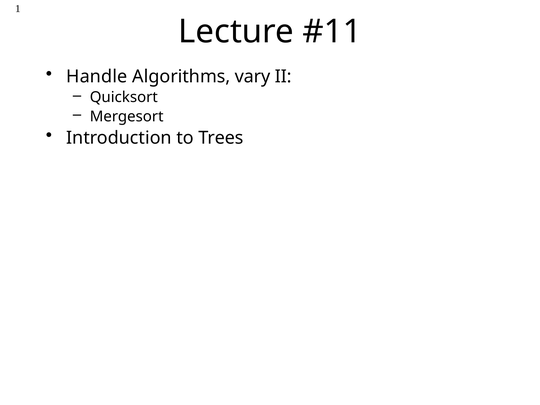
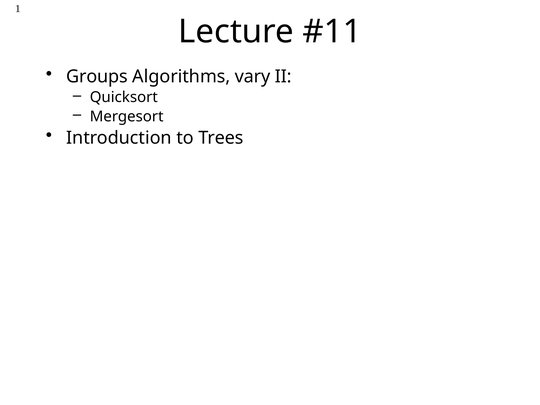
Handle: Handle -> Groups
